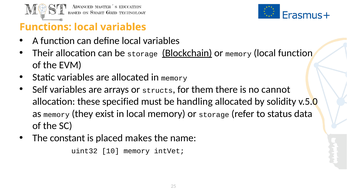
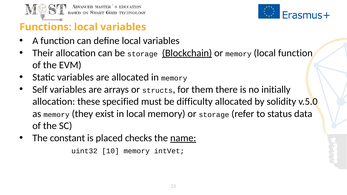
cannot: cannot -> initially
handling: handling -> difficulty
makes: makes -> checks
name underline: none -> present
